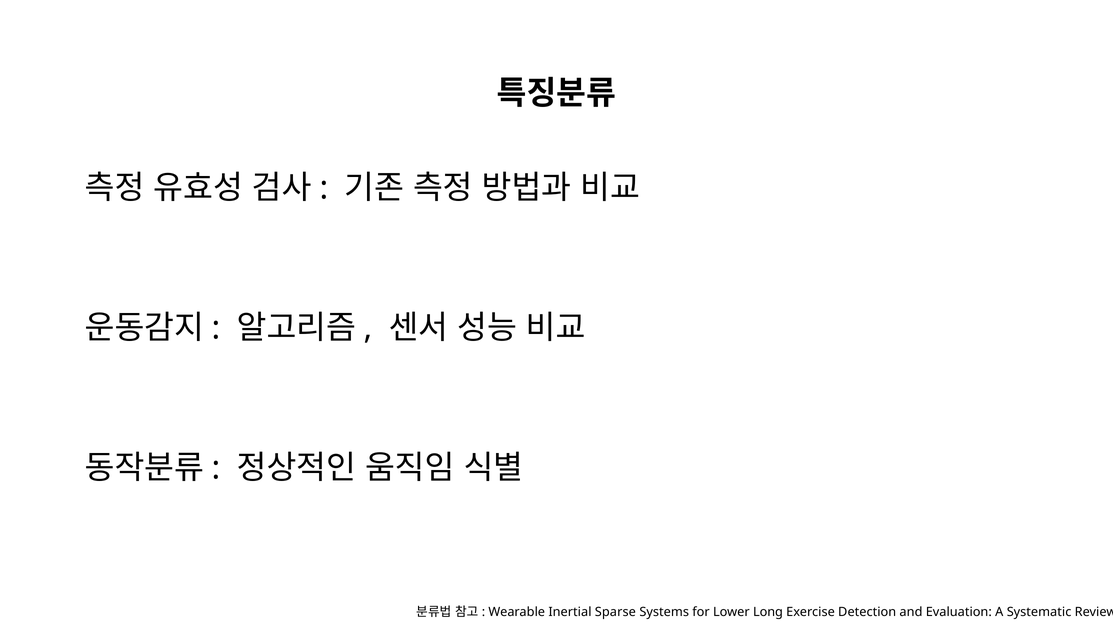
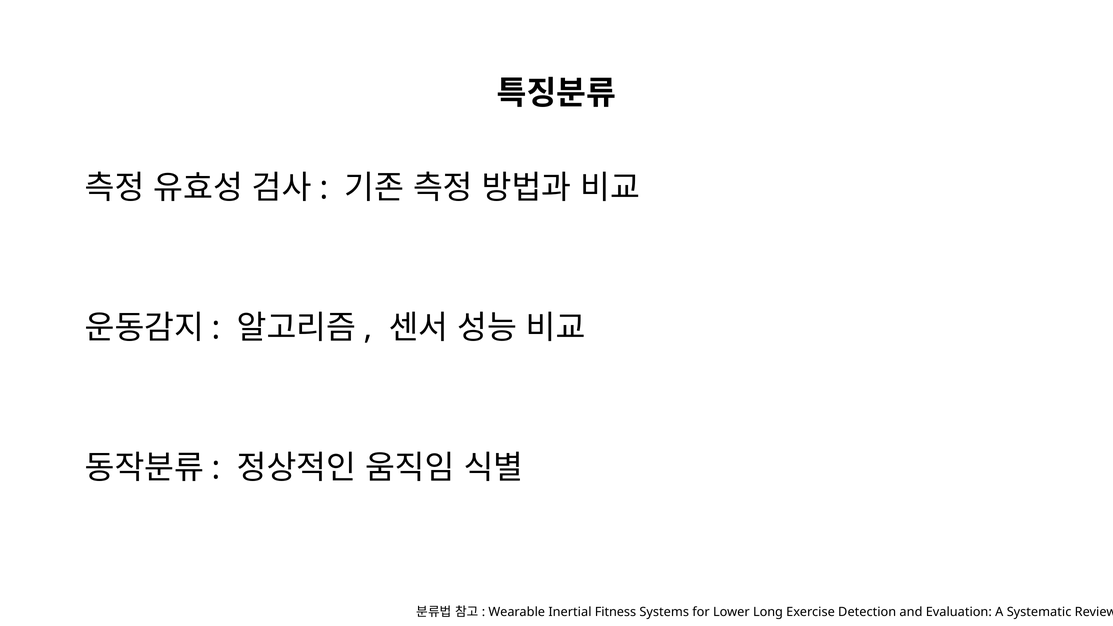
Sparse: Sparse -> Fitness
